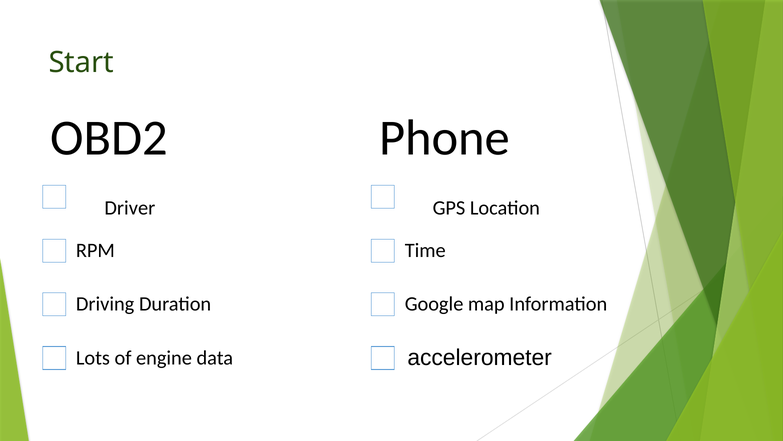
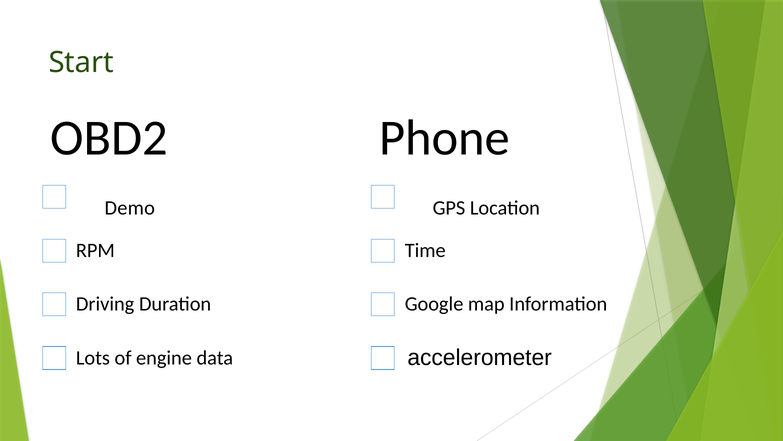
Driver: Driver -> Demo
